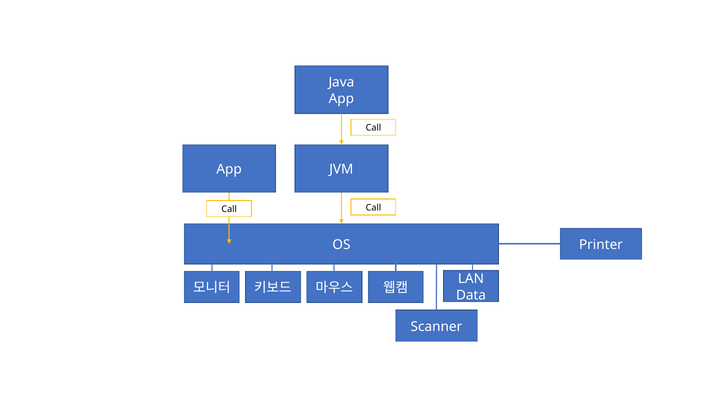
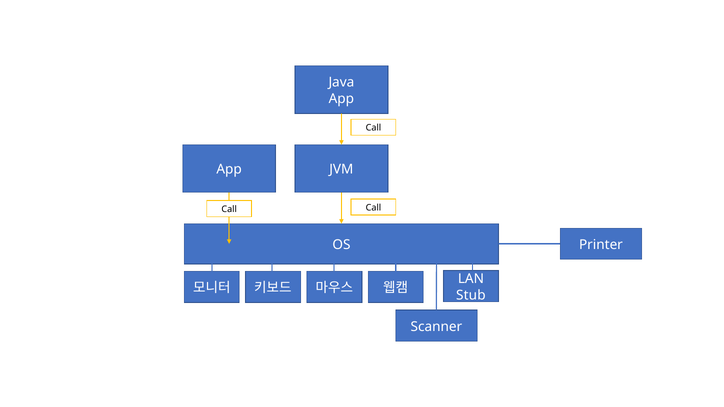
Data: Data -> Stub
